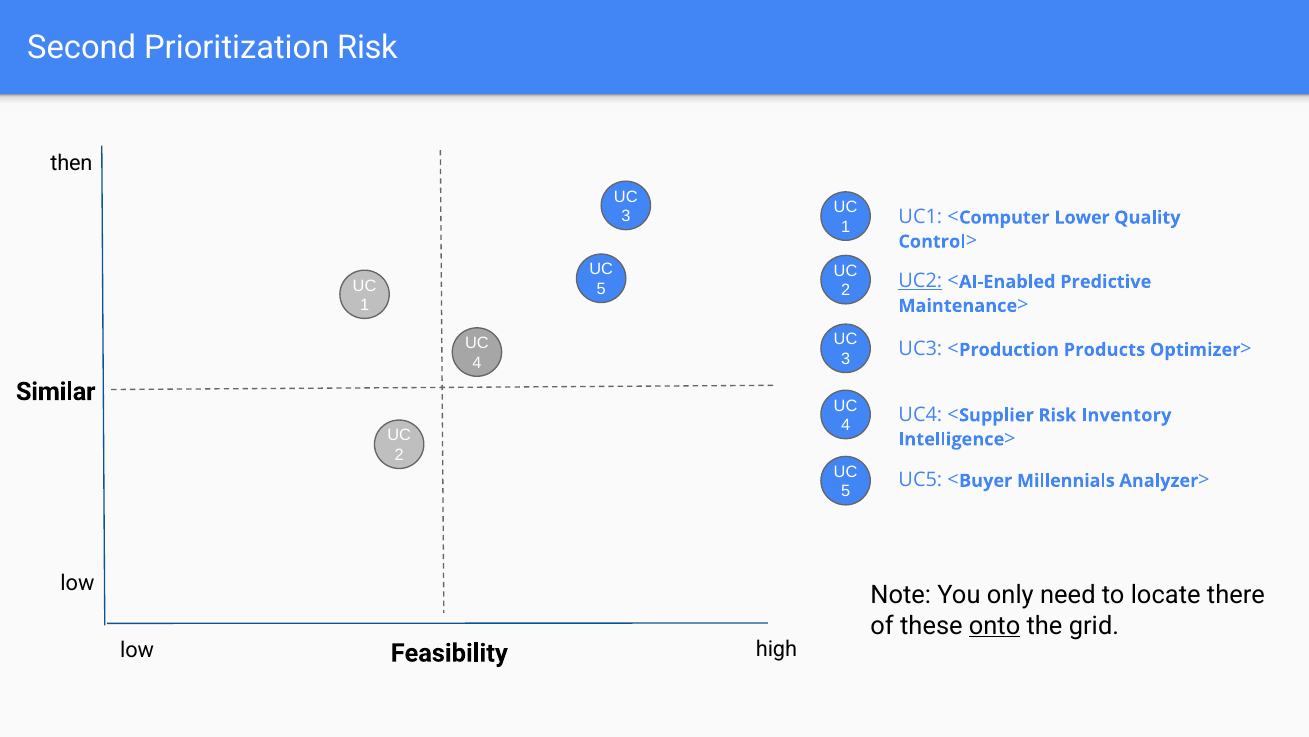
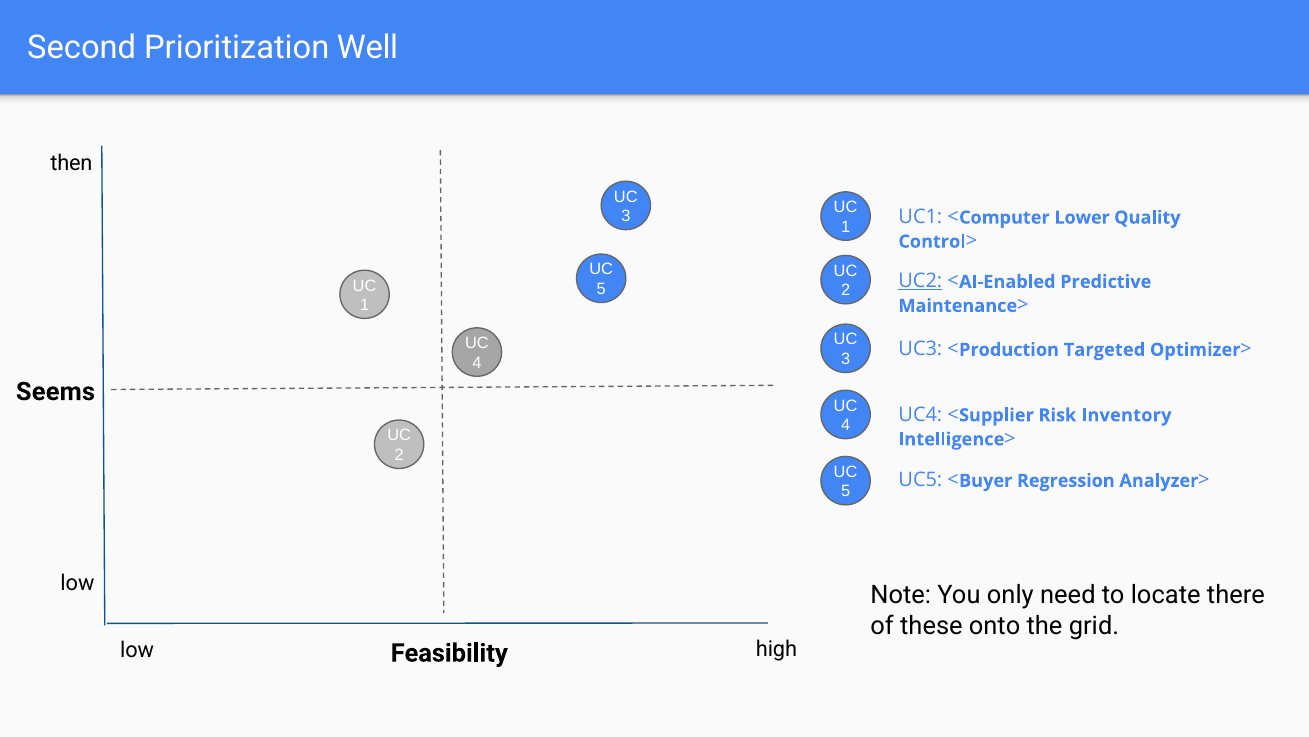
Prioritization Risk: Risk -> Well
Products: Products -> Targeted
Similar: Similar -> Seems
Millennials: Millennials -> Regression
onto underline: present -> none
